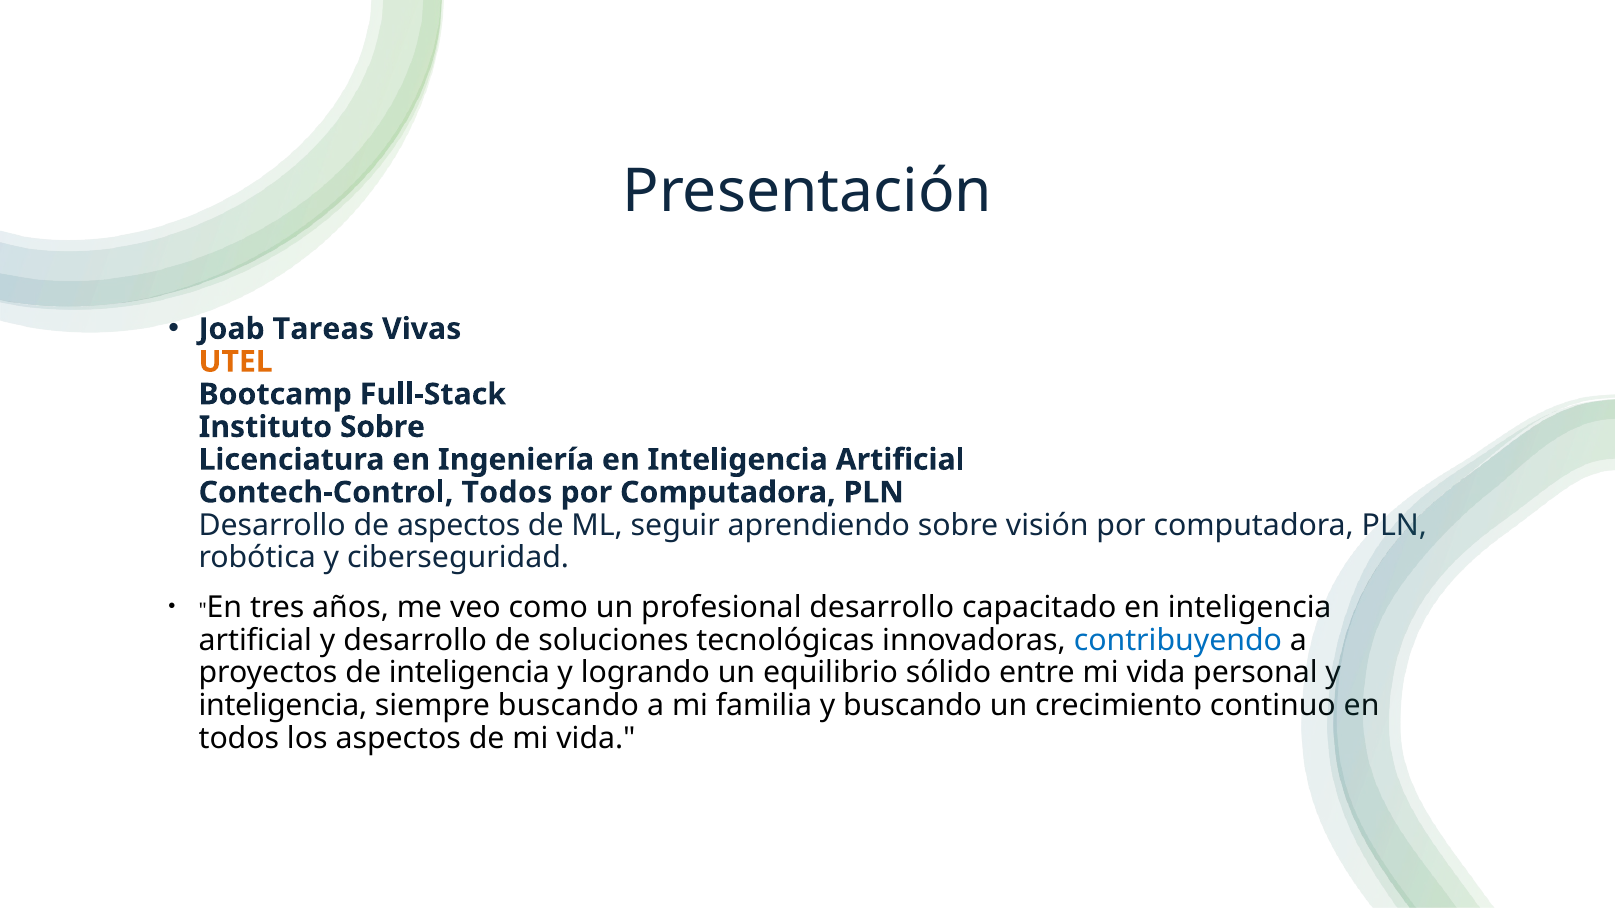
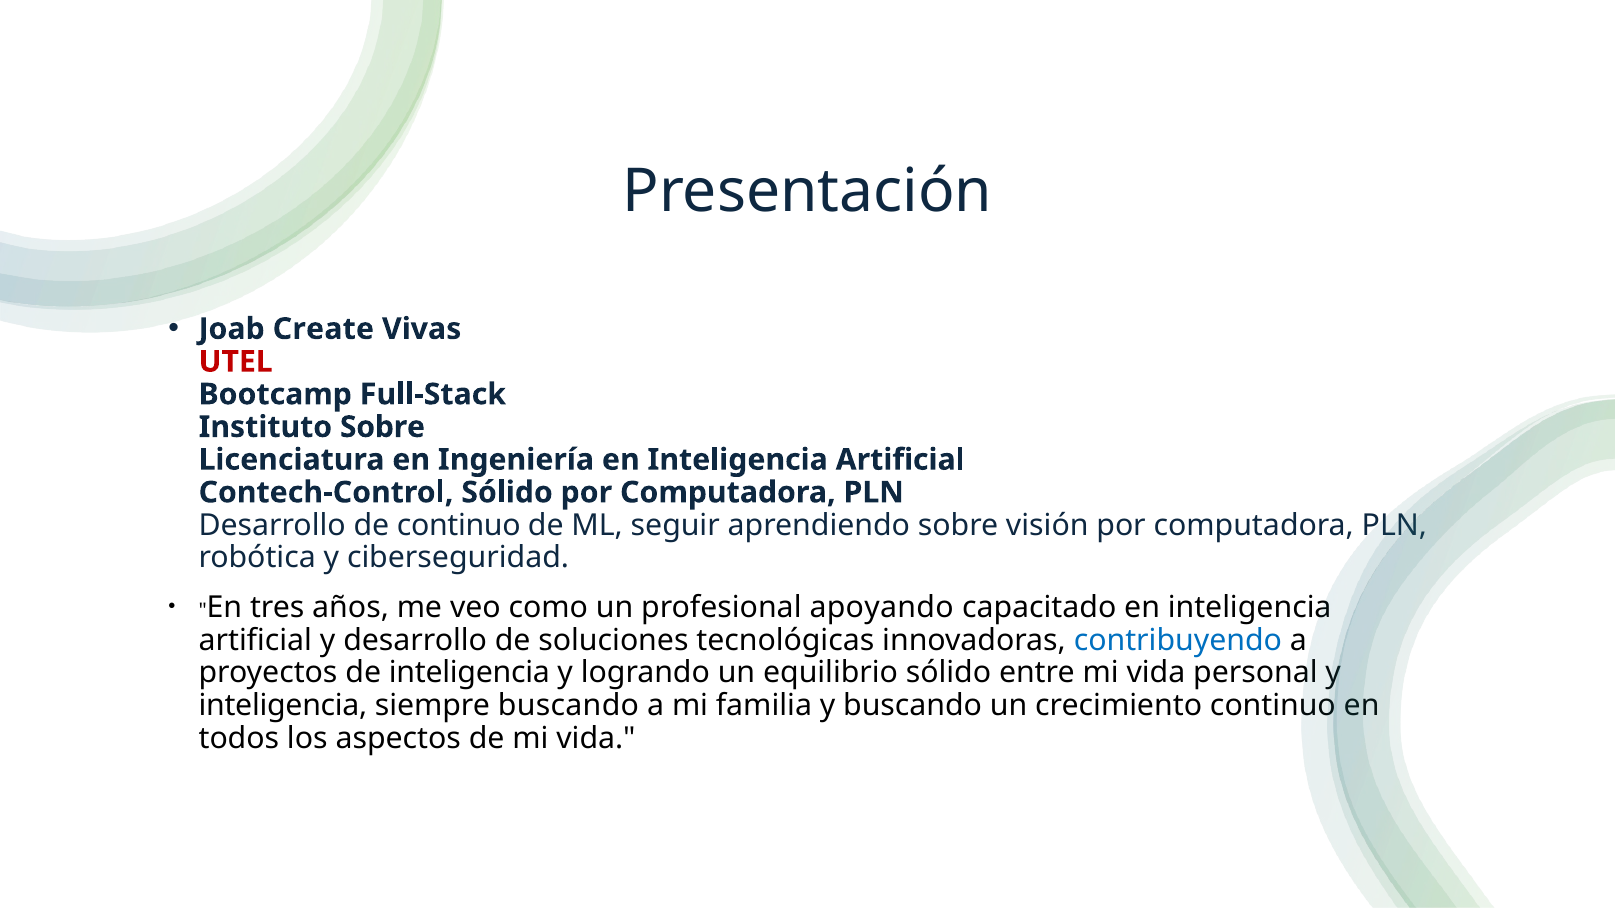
Tareas: Tareas -> Create
UTEL colour: orange -> red
Contech-Control Todos: Todos -> Sólido
de aspectos: aspectos -> continuo
profesional desarrollo: desarrollo -> apoyando
